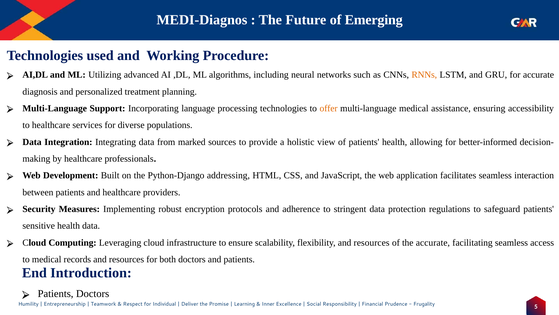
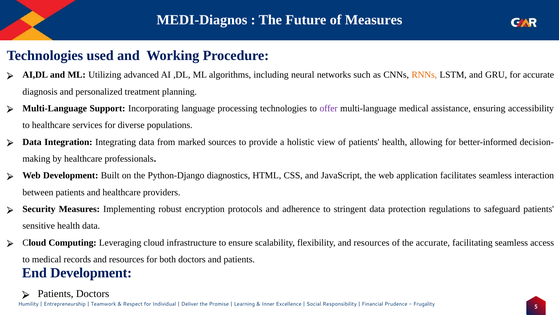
of Emerging: Emerging -> Measures
offer colour: orange -> purple
addressing: addressing -> diagnostics
End Introduction: Introduction -> Development
